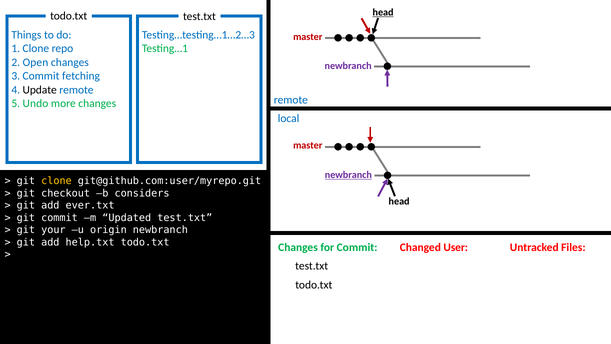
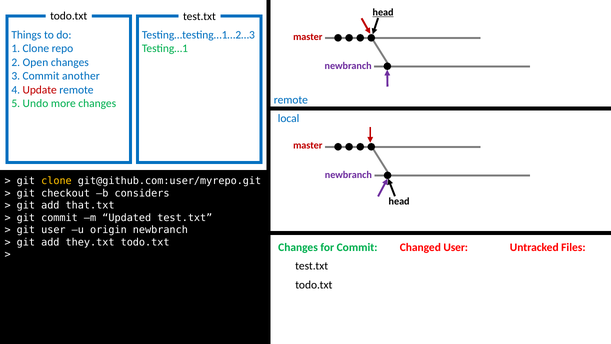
fetching: fetching -> another
Update colour: black -> red
newbranch at (348, 175) underline: present -> none
ever.txt: ever.txt -> that.txt
git your: your -> user
help.txt: help.txt -> they.txt
